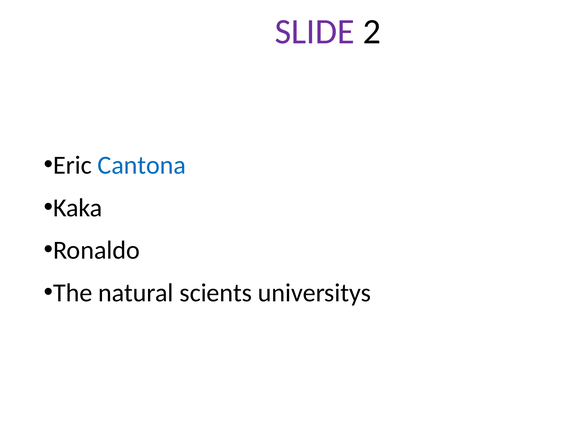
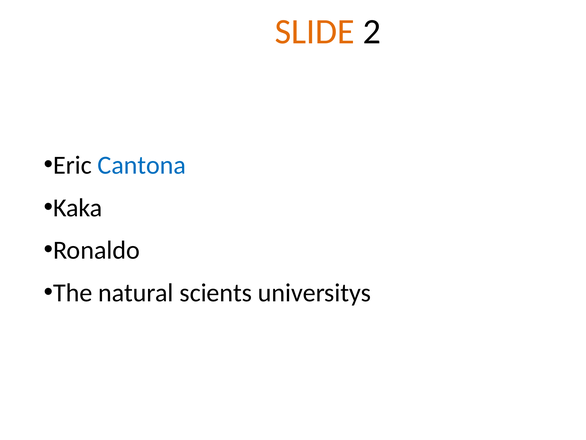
SLIDE colour: purple -> orange
